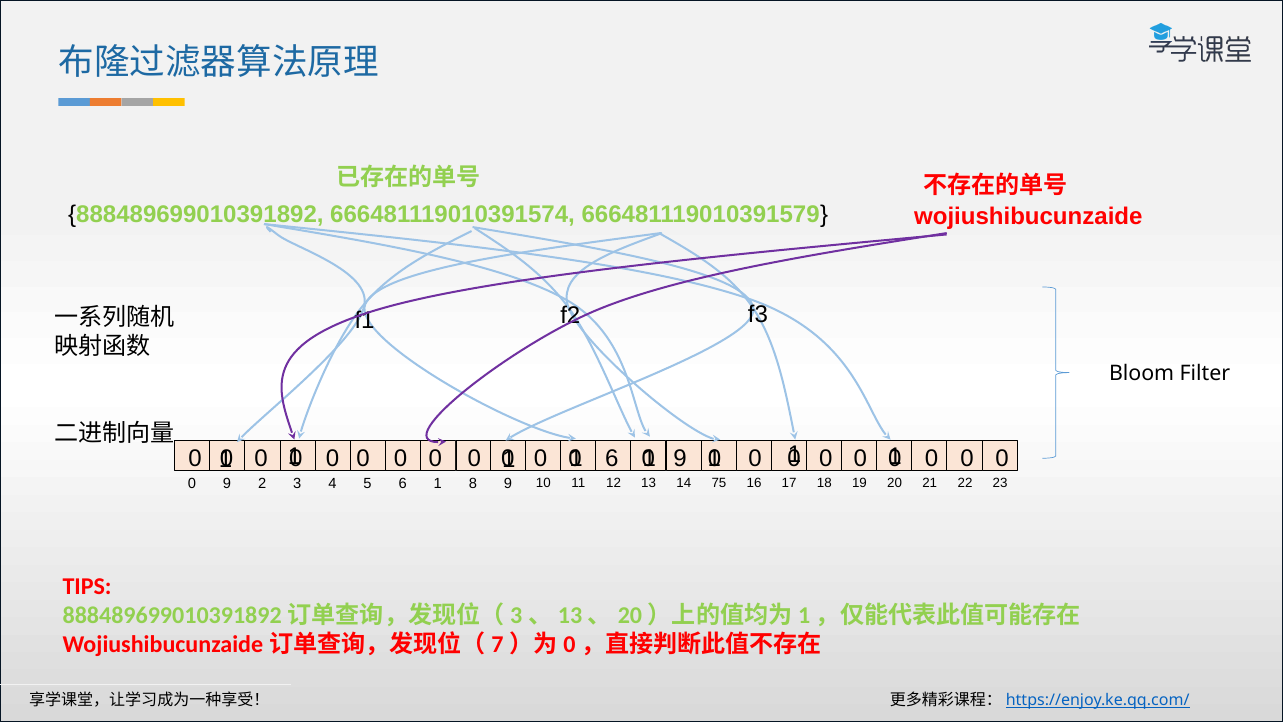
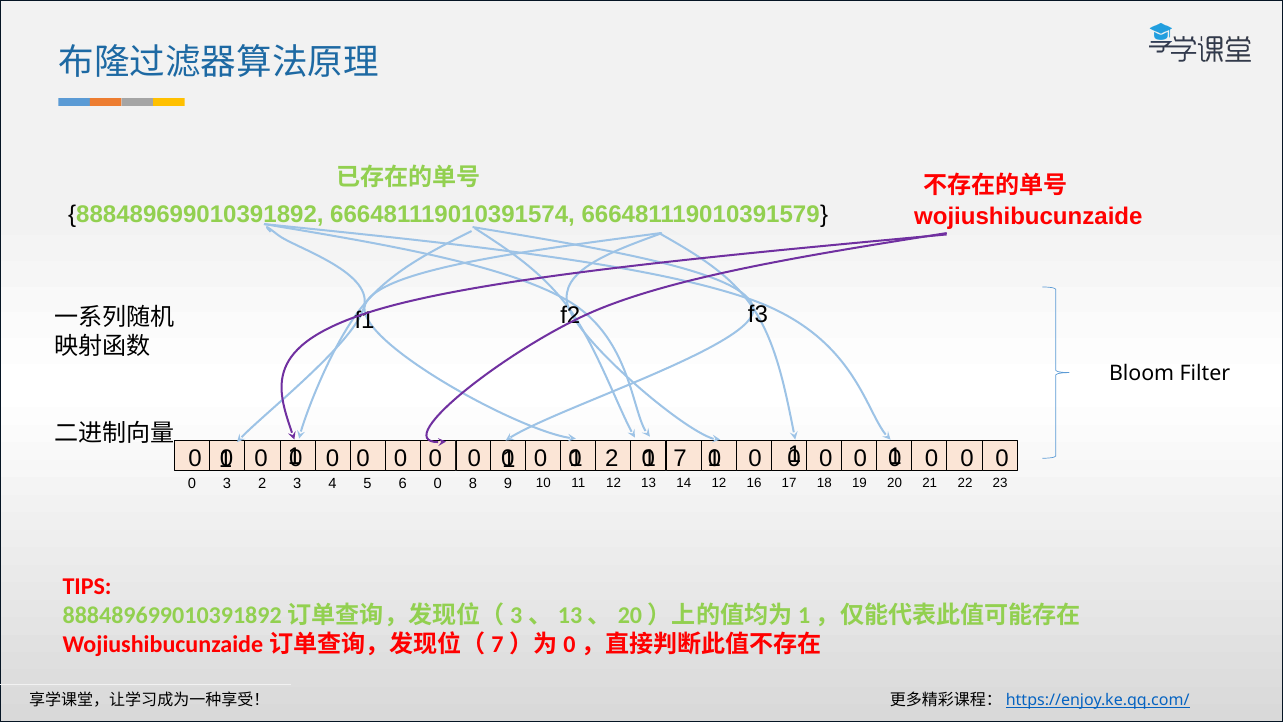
6 at (612, 458): 6 -> 2
9 at (680, 458): 9 -> 7
9 at (227, 484): 9 -> 3
6 1: 1 -> 0
14 75: 75 -> 12
